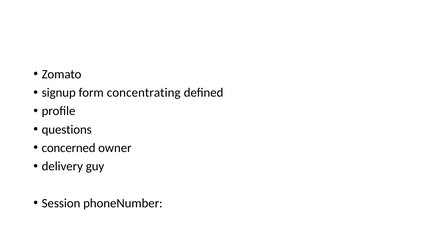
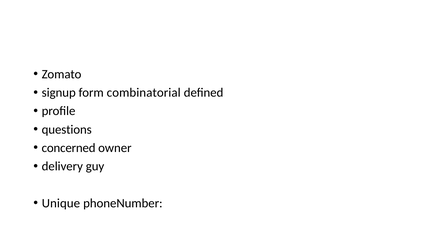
concentrating: concentrating -> combinatorial
Session: Session -> Unique
